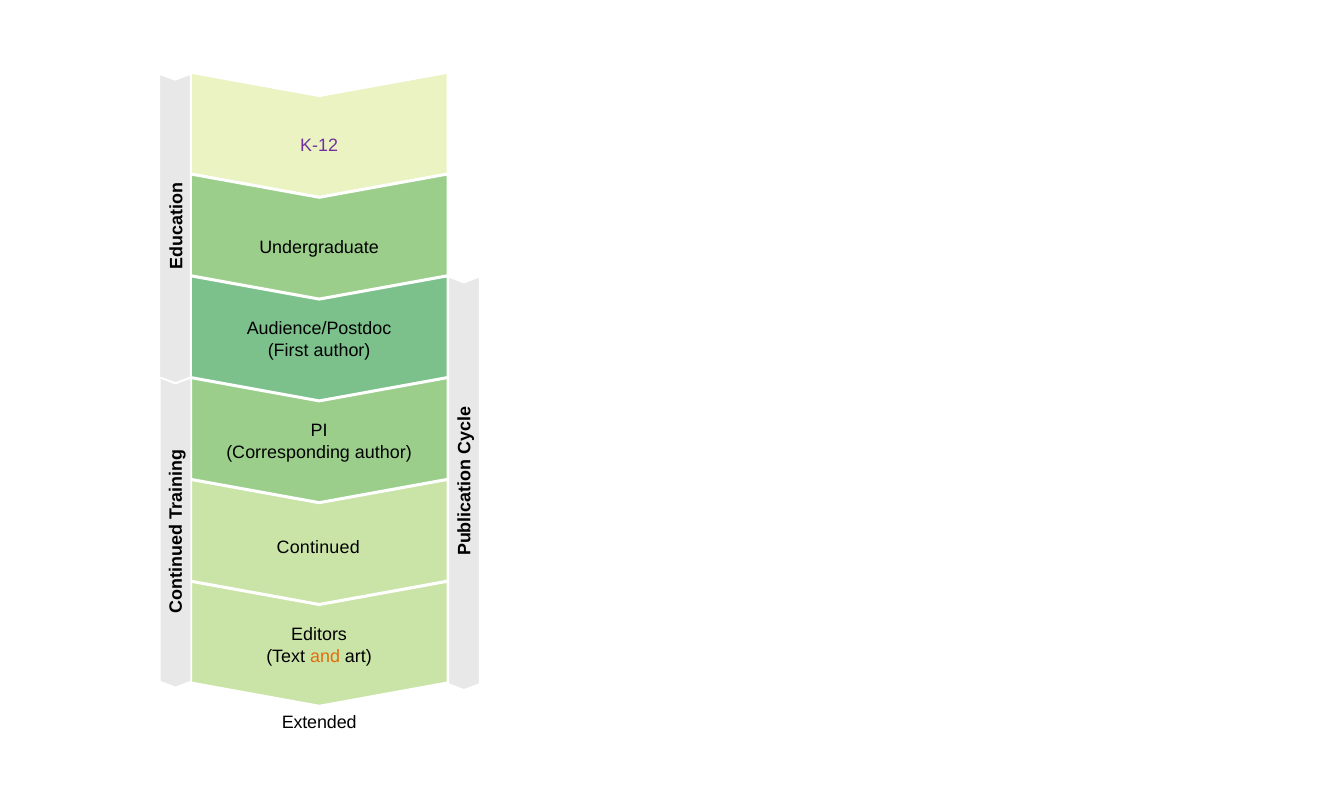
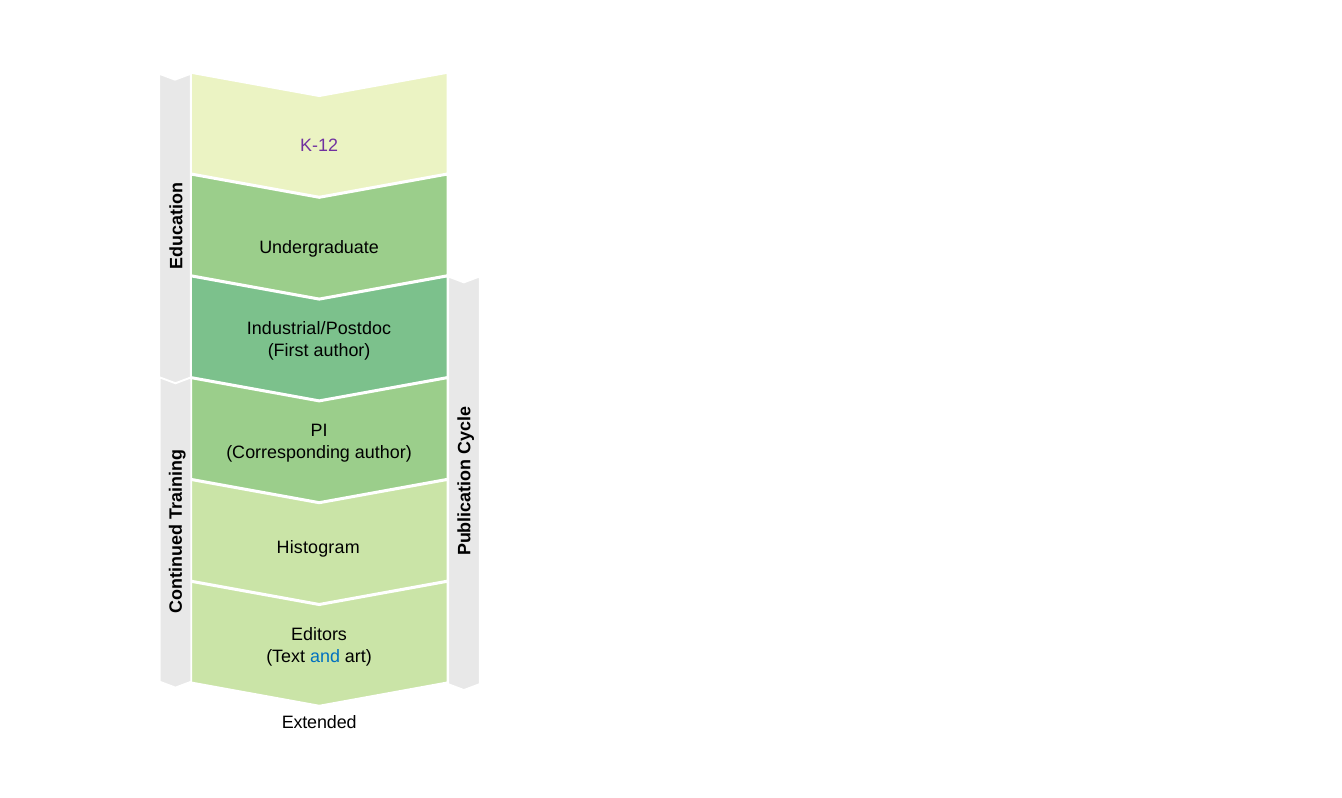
Audience/Postdoc: Audience/Postdoc -> Industrial/Postdoc
Continued: Continued -> Histogram
and colour: orange -> blue
